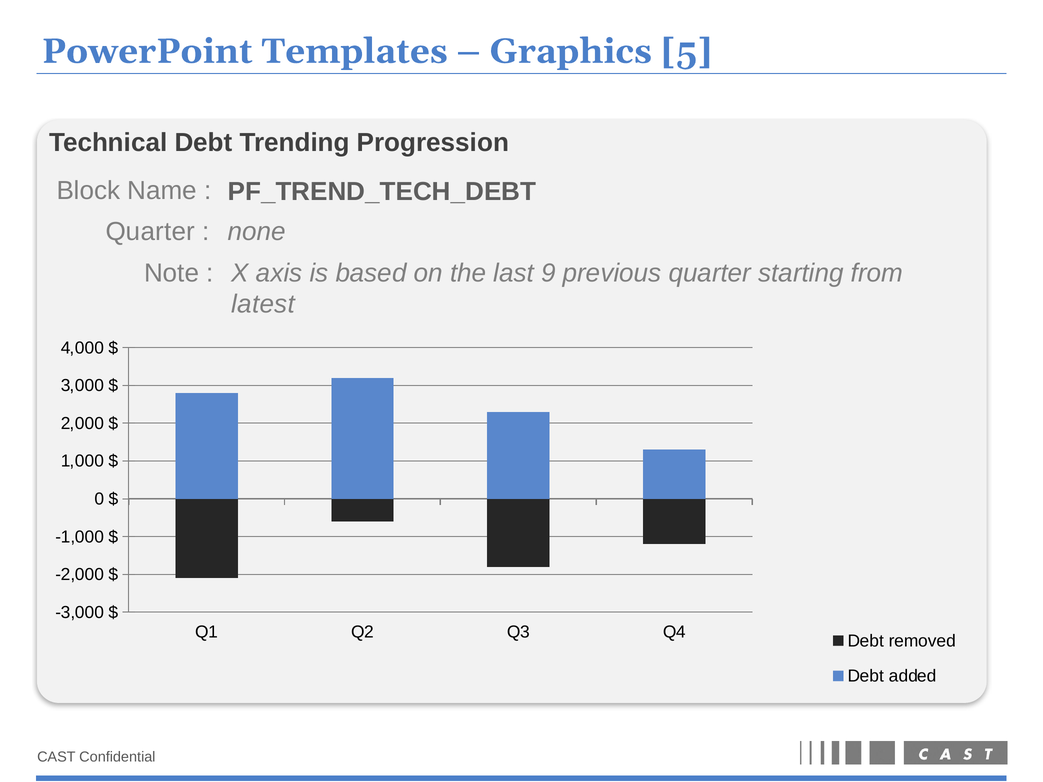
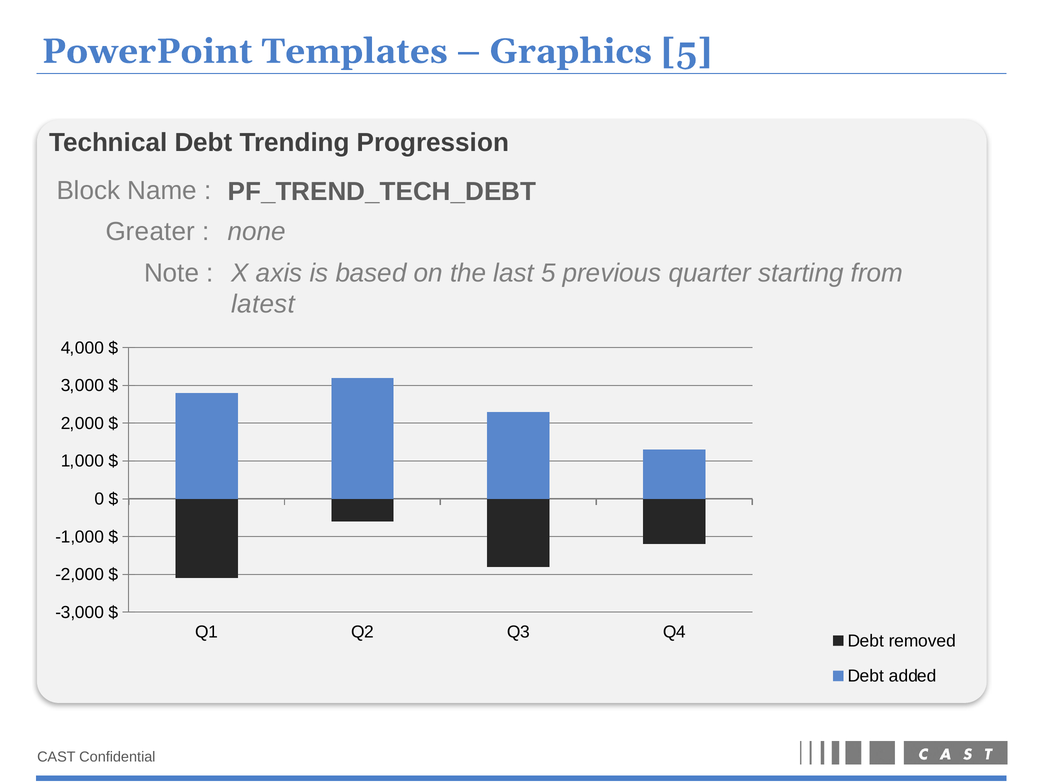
Quarter at (150, 232): Quarter -> Greater
last 9: 9 -> 5
